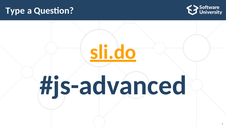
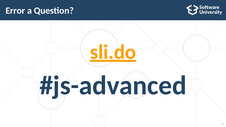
Type: Type -> Error
